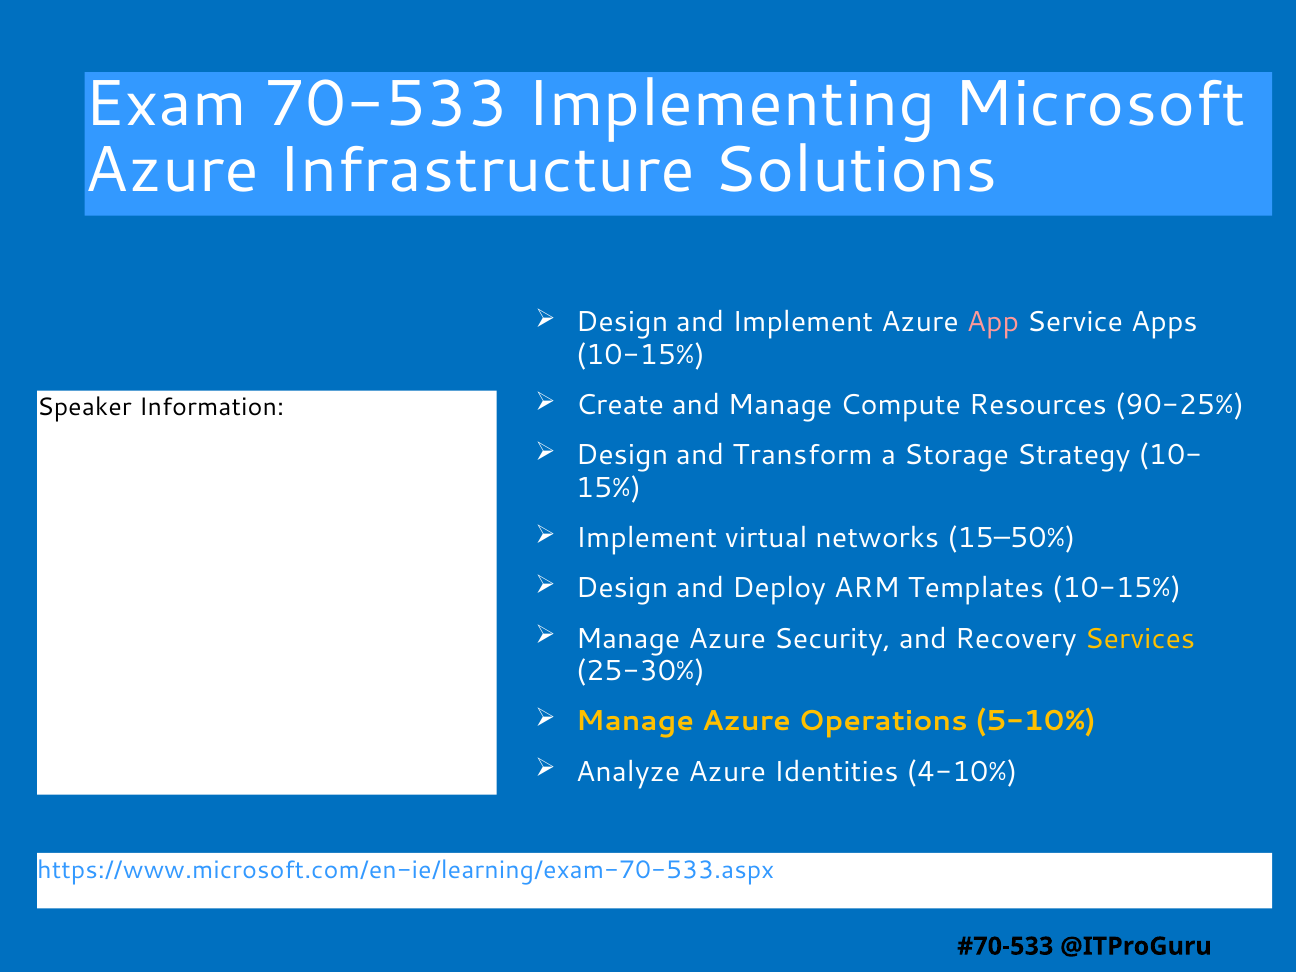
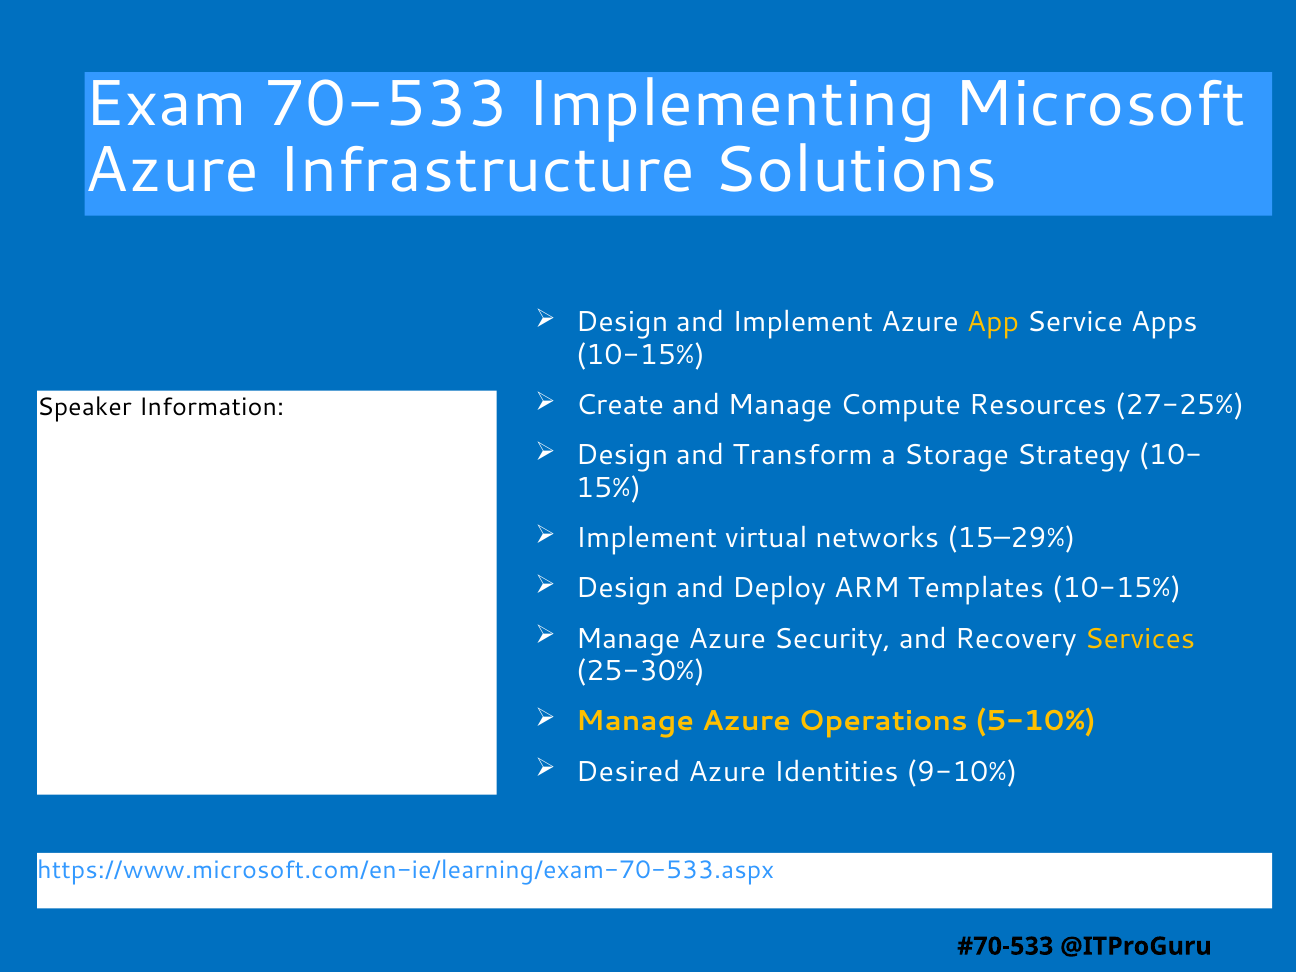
App colour: pink -> yellow
90-25%: 90-25% -> 27-25%
15–50%: 15–50% -> 15–29%
Analyze: Analyze -> Desired
4-10%: 4-10% -> 9-10%
